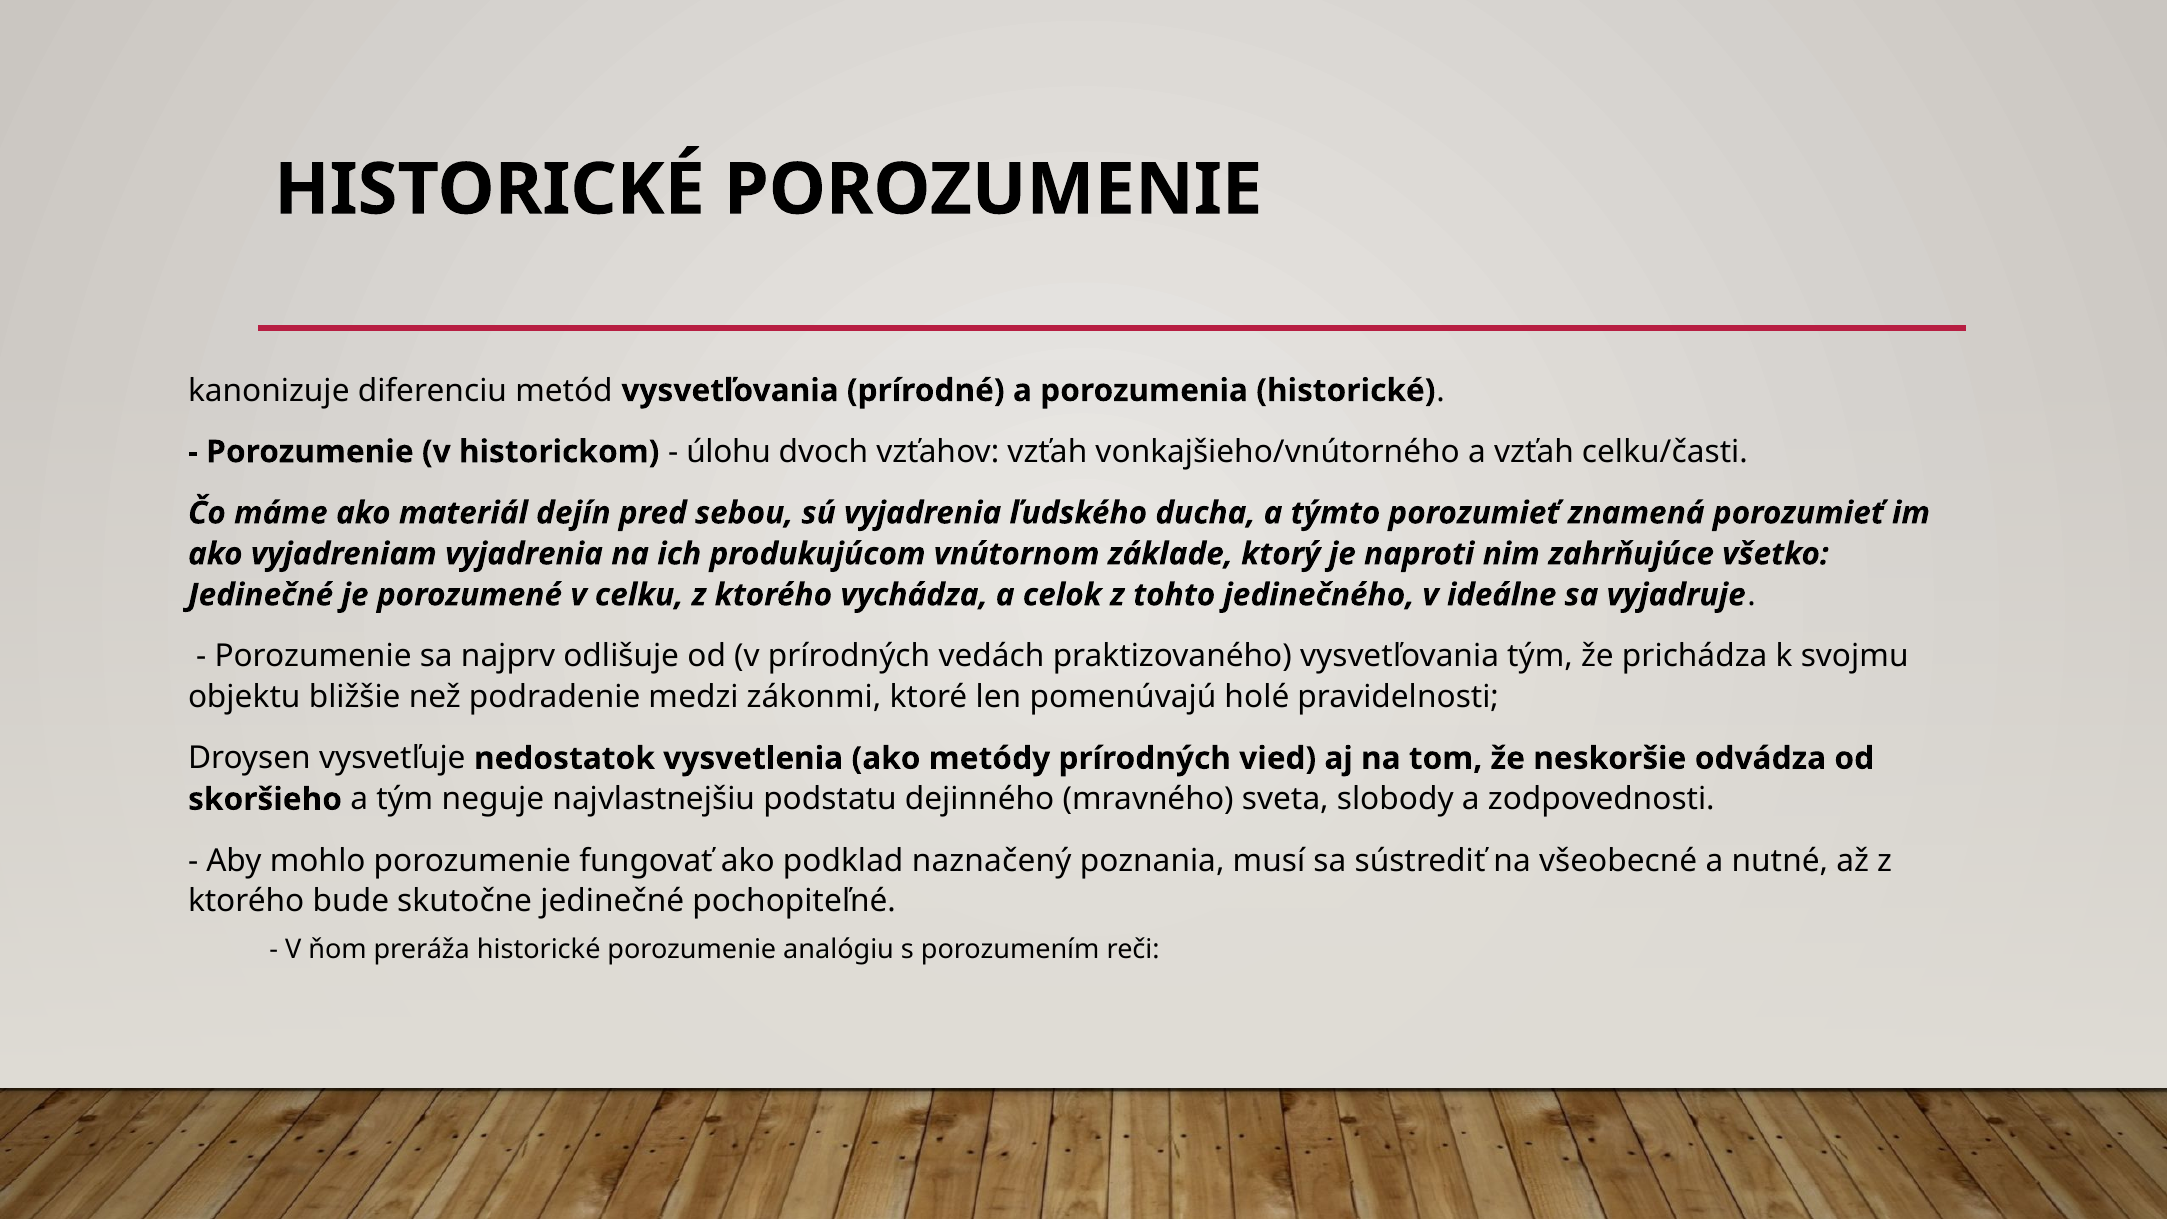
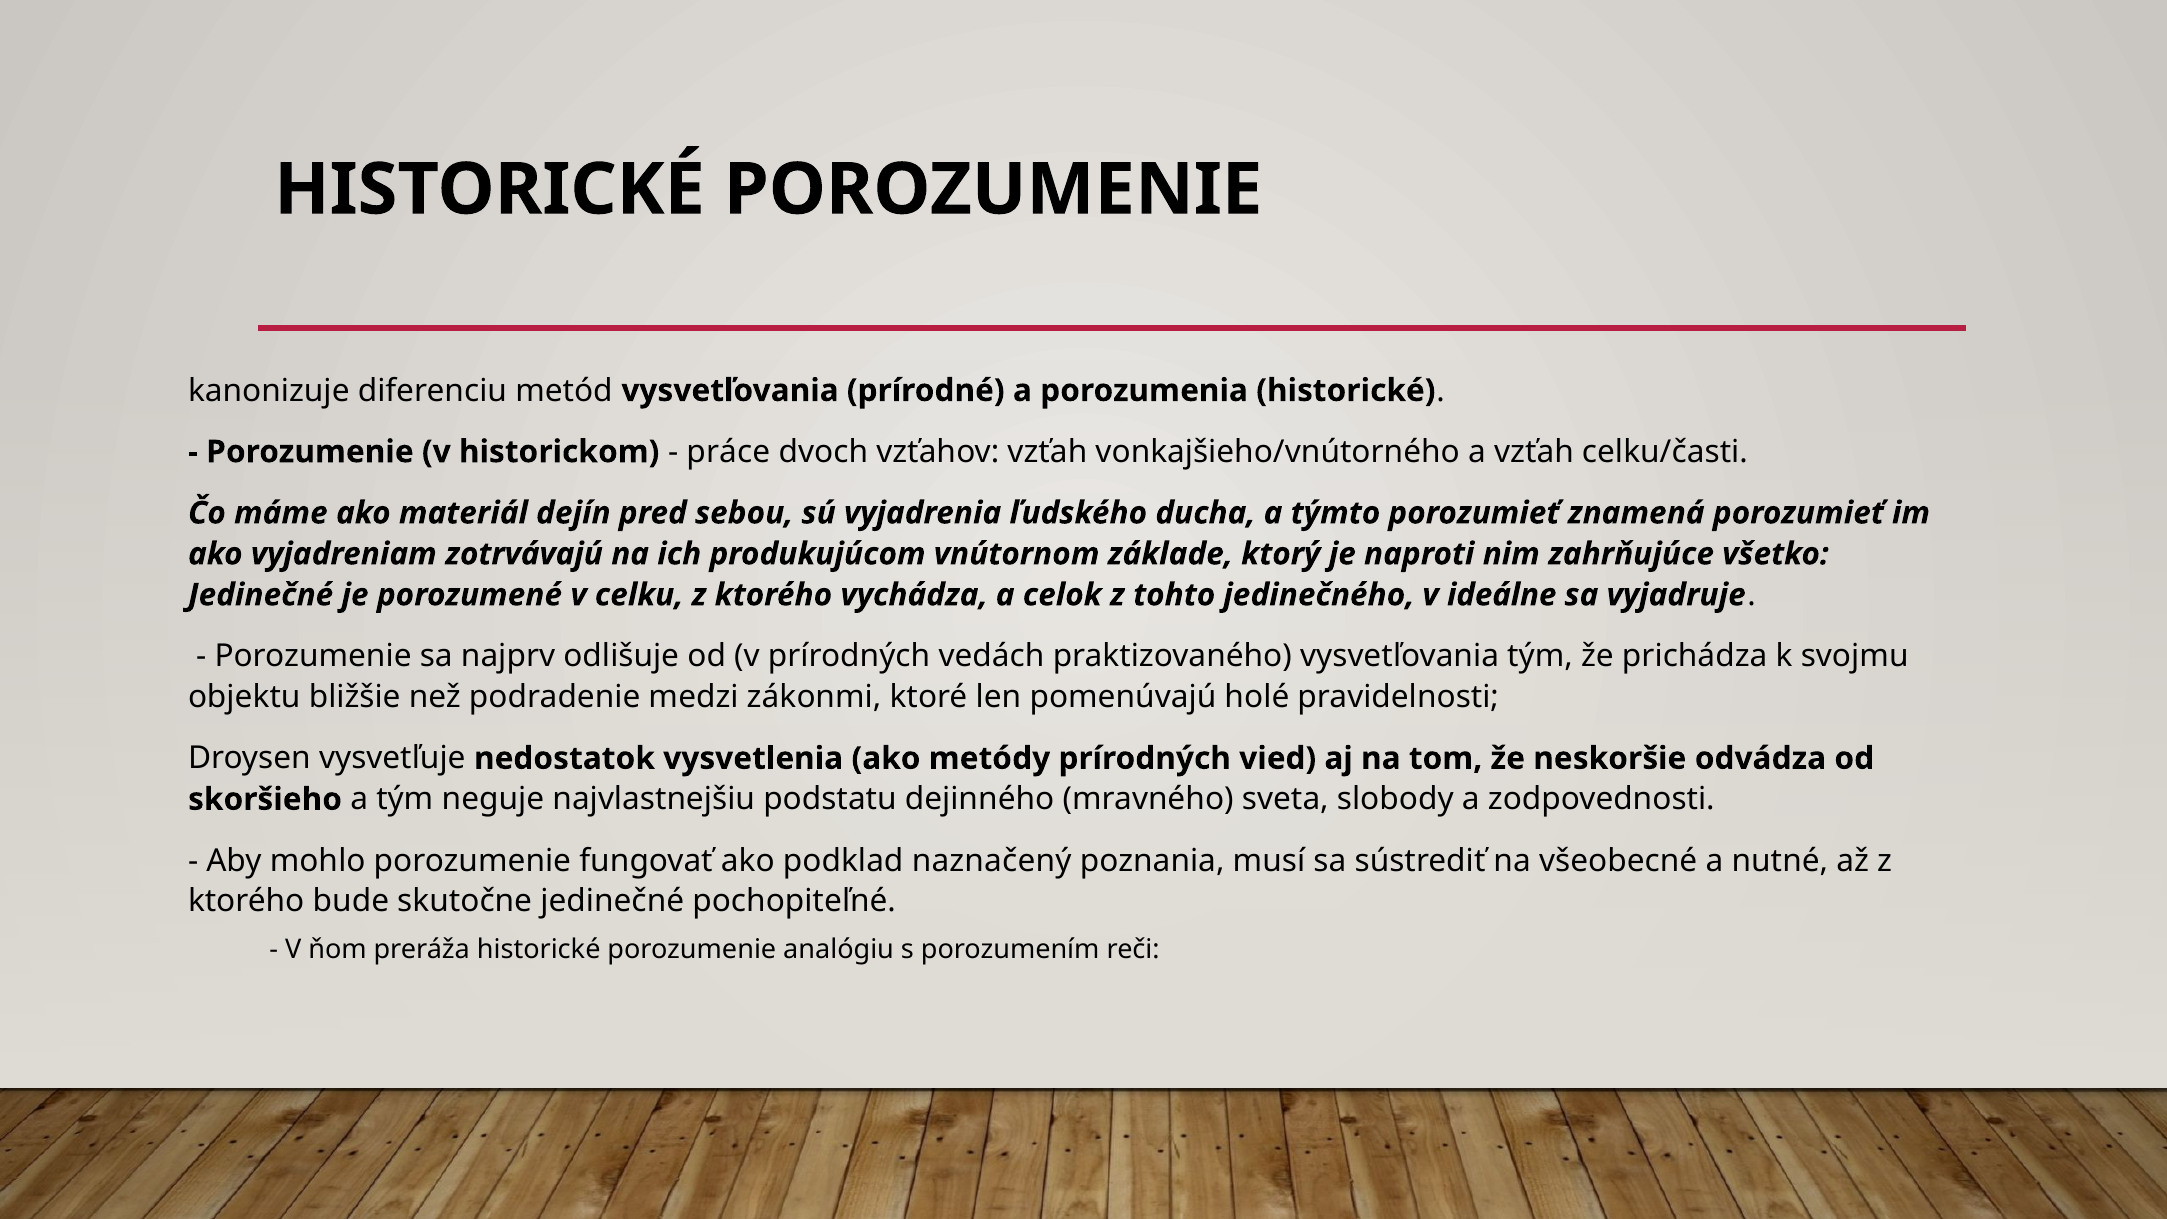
úlohu: úlohu -> práce
vyjadreniam vyjadrenia: vyjadrenia -> zotrvávajú
